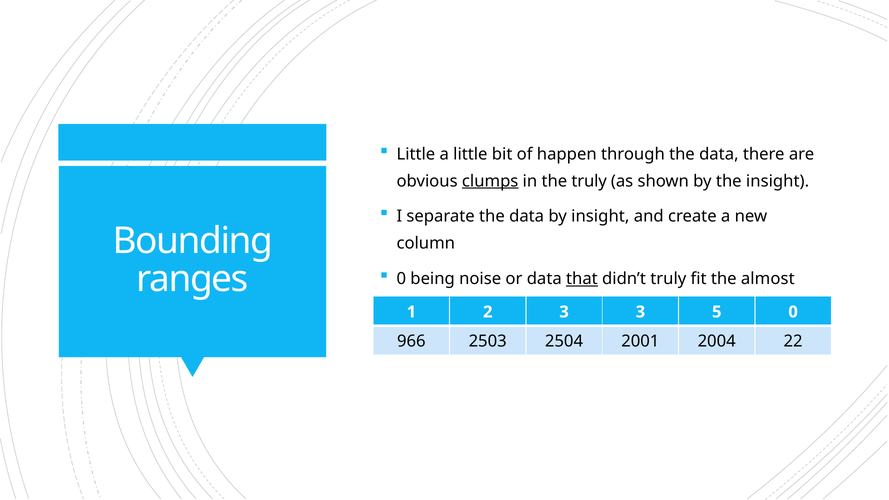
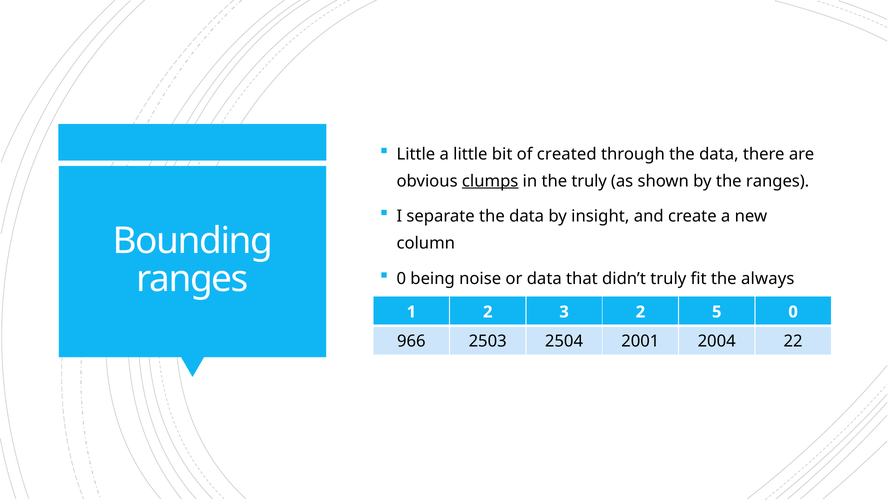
happen: happen -> created
the insight: insight -> ranges
that underline: present -> none
almost: almost -> always
3 3: 3 -> 2
